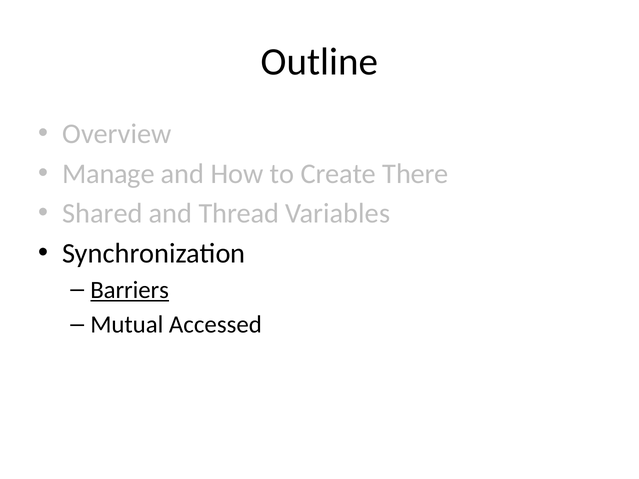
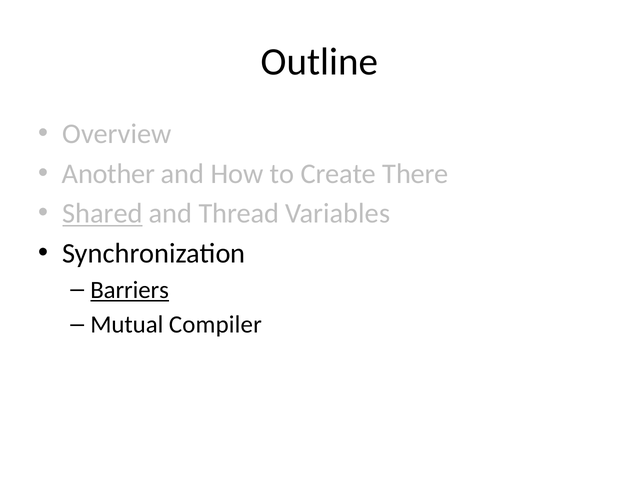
Manage: Manage -> Another
Shared underline: none -> present
Accessed: Accessed -> Compiler
